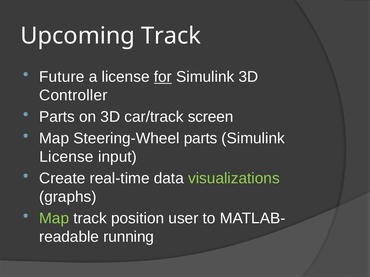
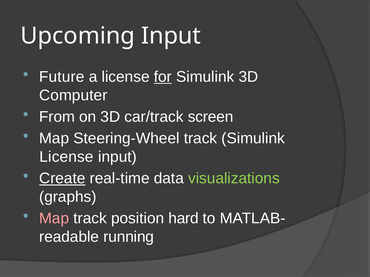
Upcoming Track: Track -> Input
Controller: Controller -> Computer
Parts at (57, 117): Parts -> From
Steering-Wheel parts: parts -> track
Create underline: none -> present
Map at (54, 219) colour: light green -> pink
user: user -> hard
